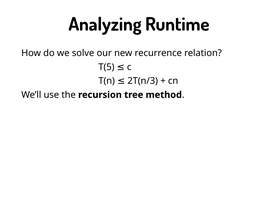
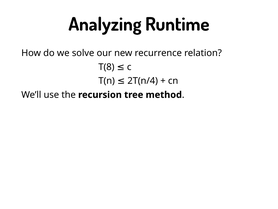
T(5: T(5 -> T(8
2T(n/3: 2T(n/3 -> 2T(n/4
